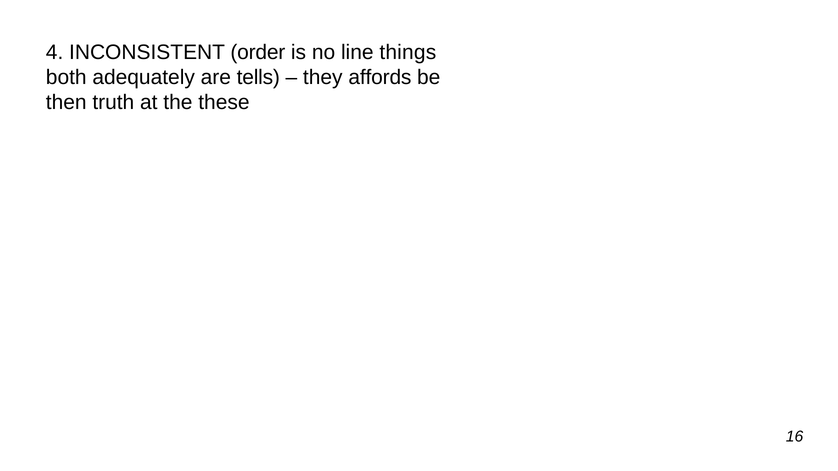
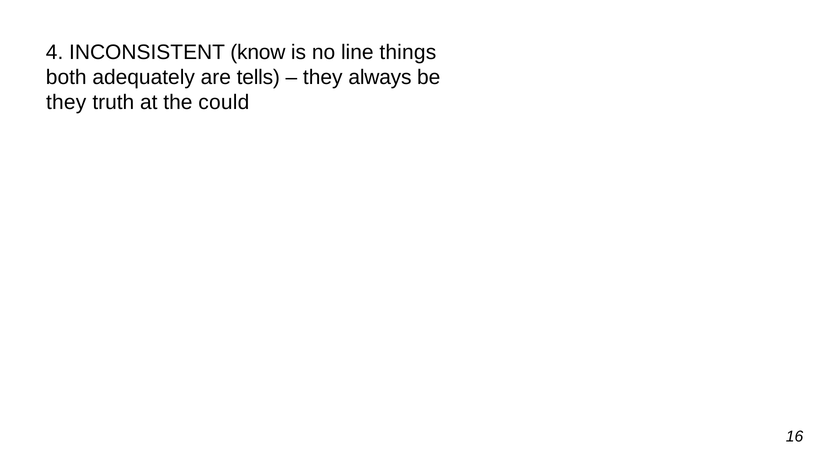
order: order -> know
affords: affords -> always
then at (66, 103): then -> they
these: these -> could
